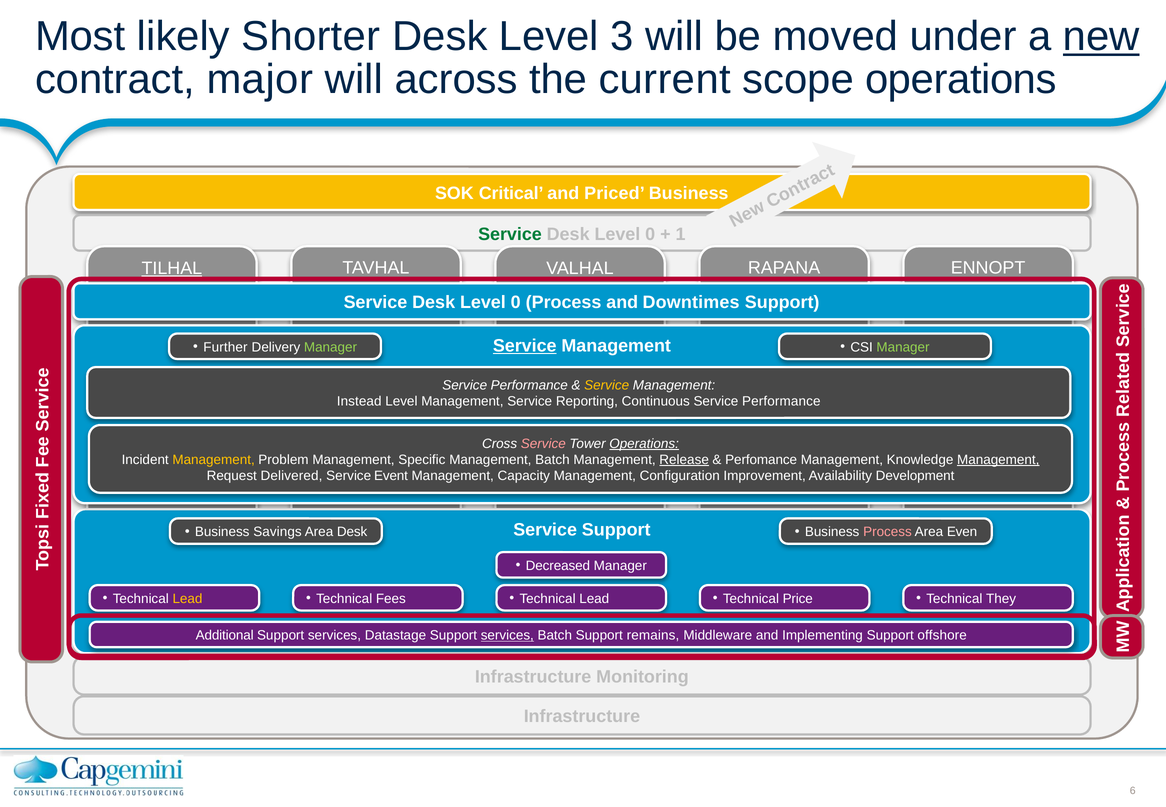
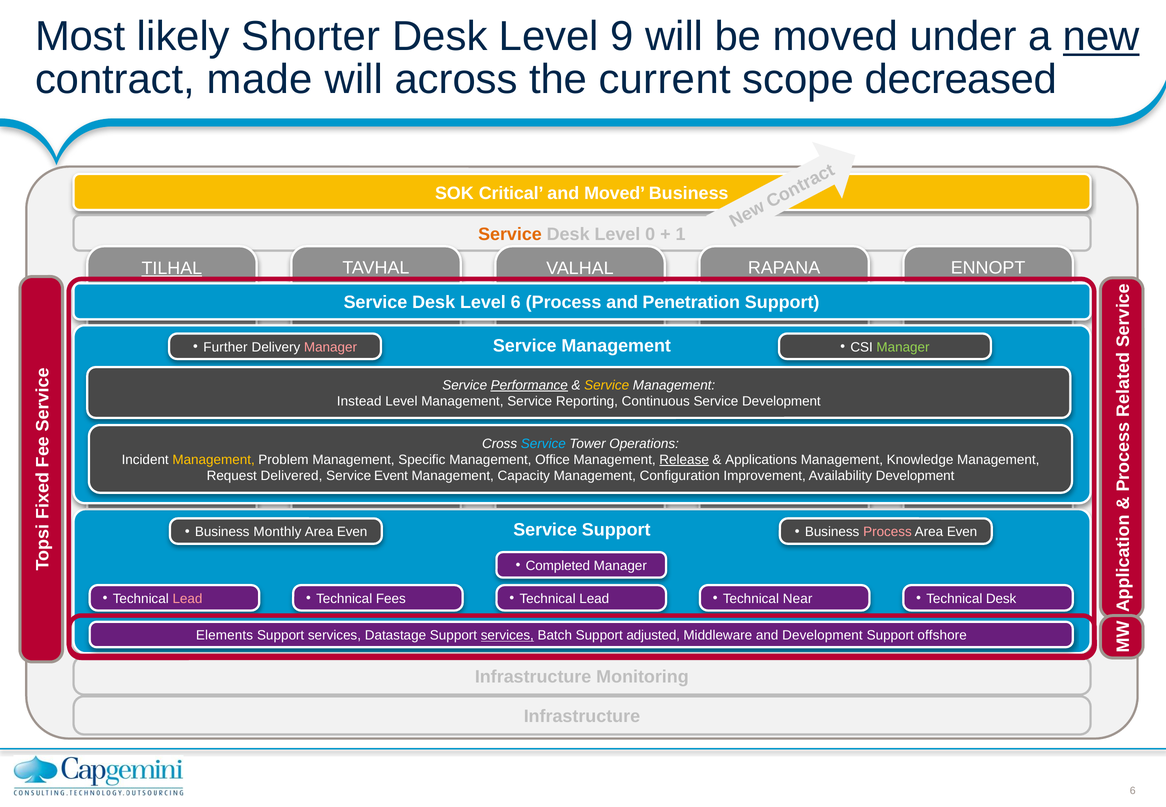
3: 3 -> 9
major: major -> made
scope operations: operations -> decreased
and Priced: Priced -> Moved
Service at (510, 234) colour: green -> orange
0 at (516, 303): 0 -> 6
Downtimes: Downtimes -> Penetration
Service at (525, 346) underline: present -> none
Manager at (330, 347) colour: light green -> pink
Performance at (529, 385) underline: none -> present
Continuous Service Performance: Performance -> Development
Service at (543, 444) colour: pink -> light blue
Operations at (644, 444) underline: present -> none
Management Batch: Batch -> Office
Perfomance: Perfomance -> Applications
Management at (998, 460) underline: present -> none
Savings: Savings -> Monthly
Desk at (352, 532): Desk -> Even
Decreased: Decreased -> Completed
Lead at (187, 599) colour: yellow -> pink
Price: Price -> Near
Technical They: They -> Desk
Additional: Additional -> Elements
remains: remains -> adjusted
and Implementing: Implementing -> Development
